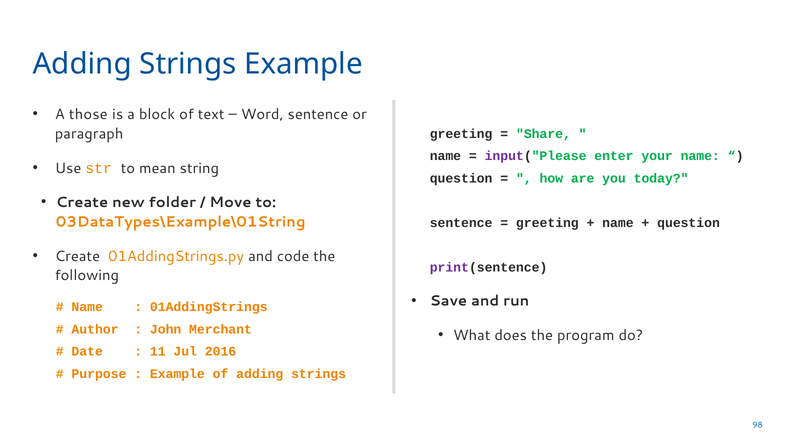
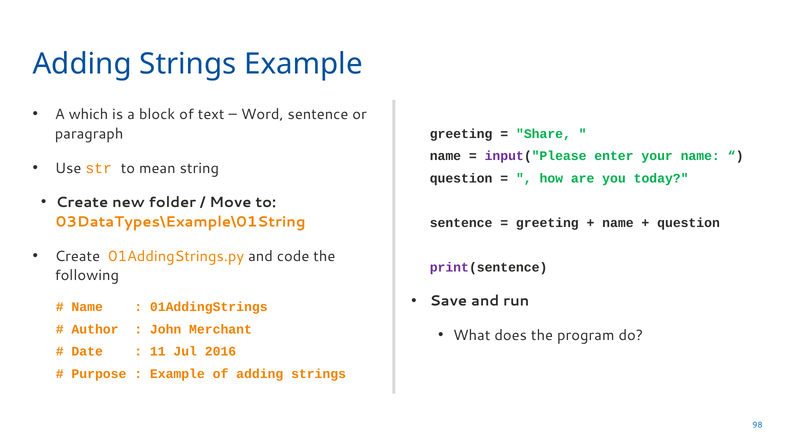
those: those -> which
